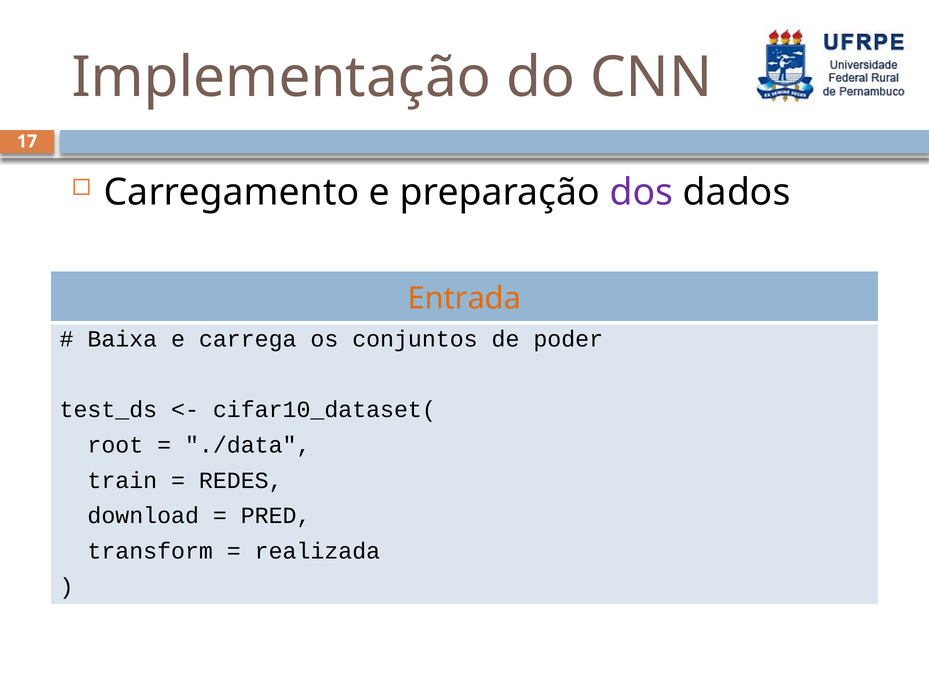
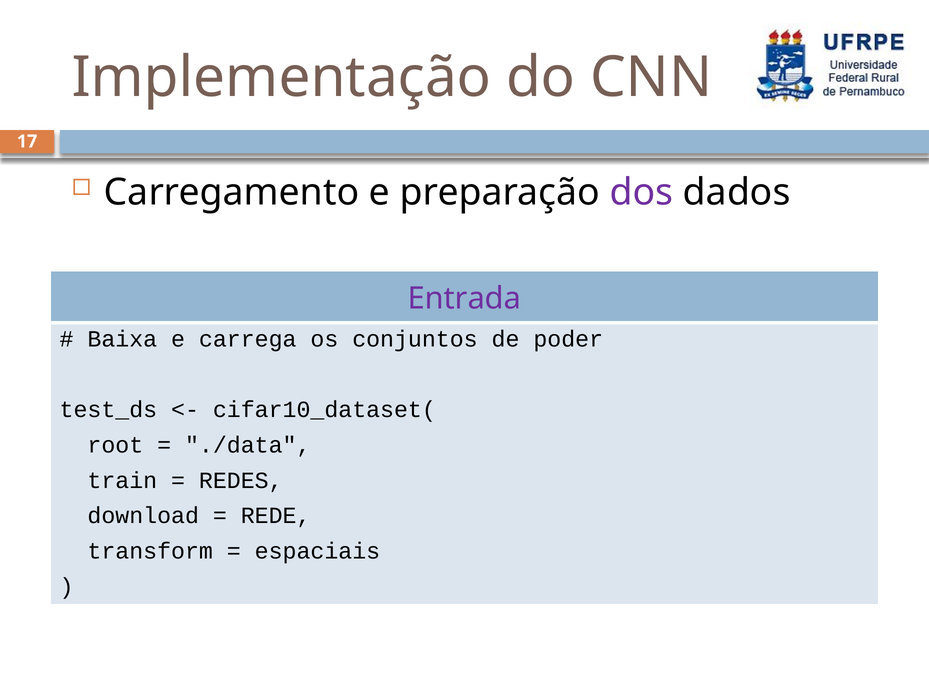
Entrada colour: orange -> purple
PRED: PRED -> REDE
realizada: realizada -> espaciais
